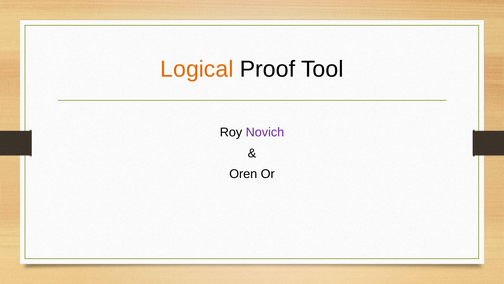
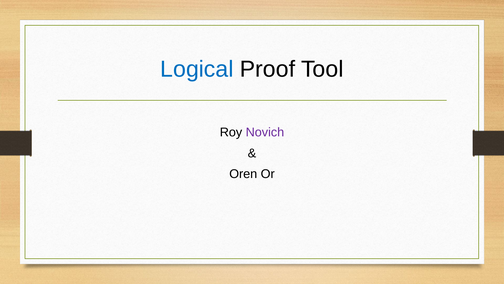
Logical colour: orange -> blue
